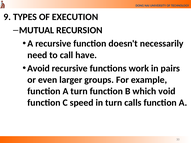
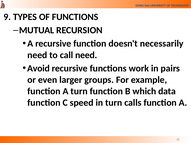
OF EXECUTION: EXECUTION -> FUNCTIONS
call have: have -> need
void: void -> data
